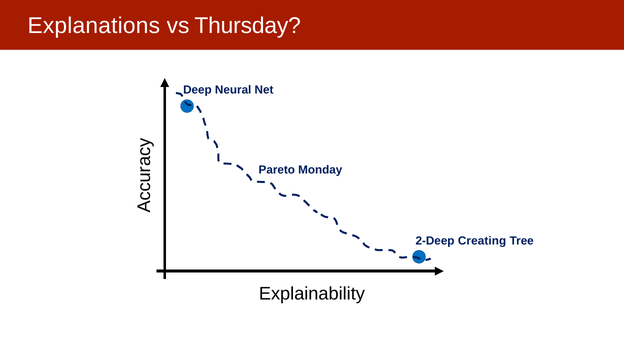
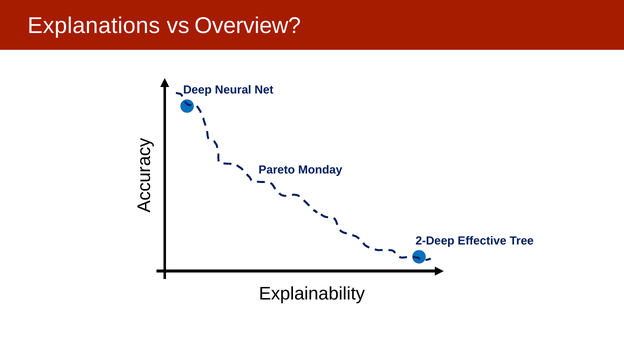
Thursday: Thursday -> Overview
Creating: Creating -> Effective
